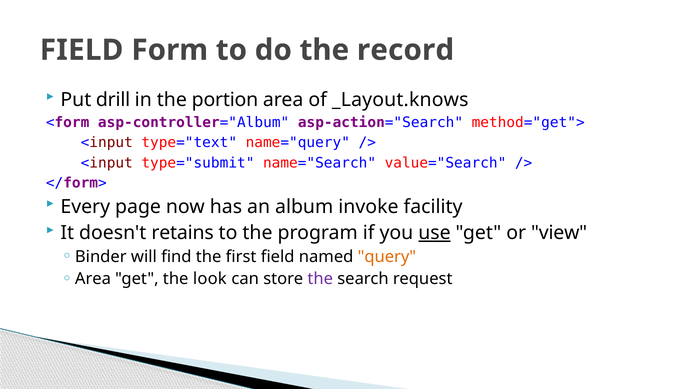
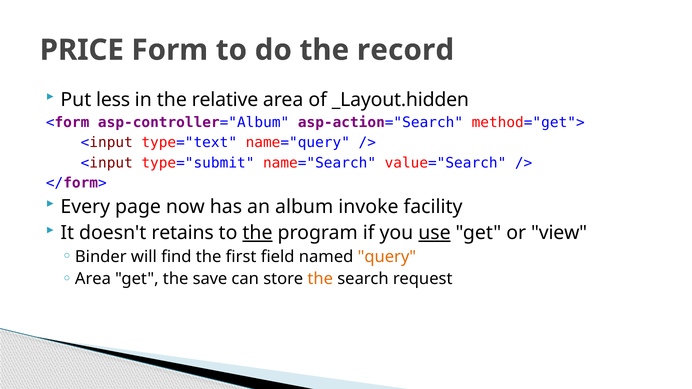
FIELD at (82, 50): FIELD -> PRICE
drill: drill -> less
portion: portion -> relative
_Layout.knows: _Layout.knows -> _Layout.hidden
the at (257, 233) underline: none -> present
look: look -> save
the at (320, 279) colour: purple -> orange
